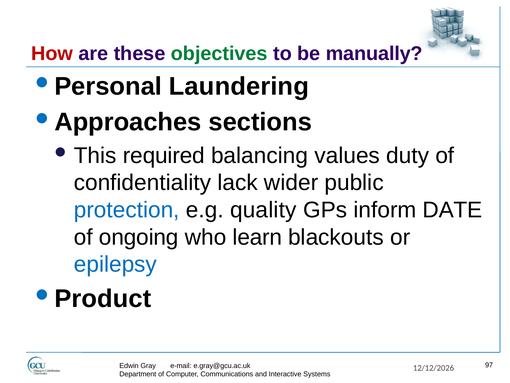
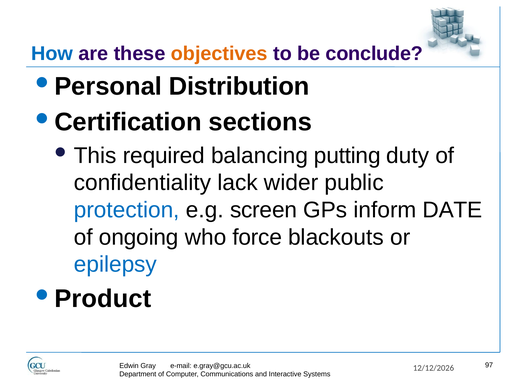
How colour: red -> blue
objectives colour: green -> orange
manually: manually -> conclude
Laundering: Laundering -> Distribution
Approaches: Approaches -> Certification
values: values -> putting
quality: quality -> screen
learn: learn -> force
